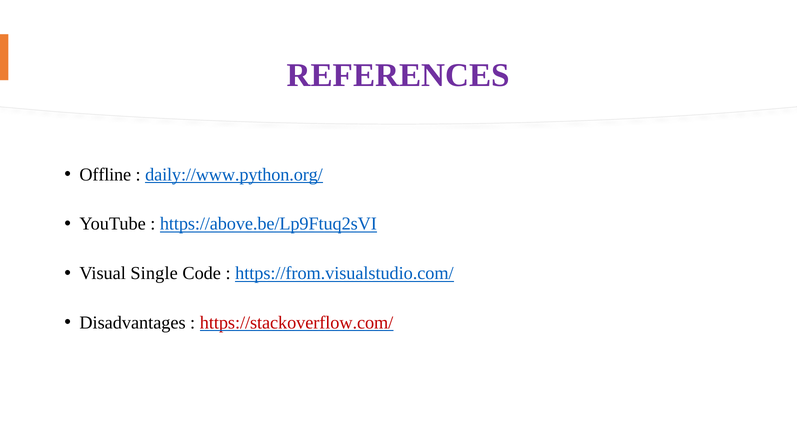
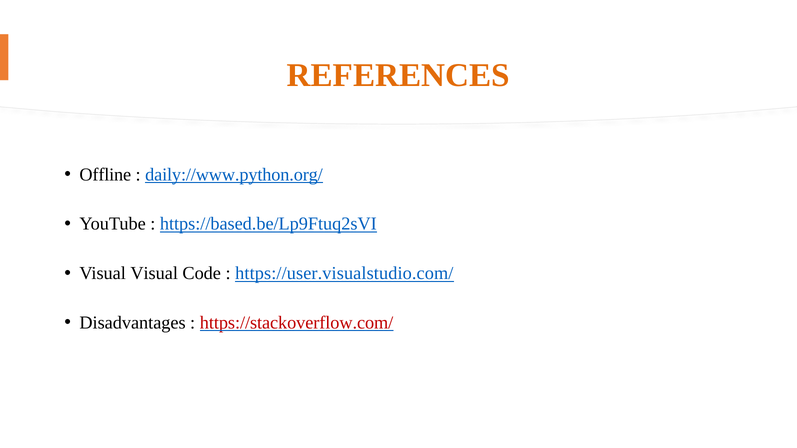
REFERENCES colour: purple -> orange
https://above.be/Lp9Ftuq2sVI: https://above.be/Lp9Ftuq2sVI -> https://based.be/Lp9Ftuq2sVI
Visual Single: Single -> Visual
https://from.visualstudio.com/: https://from.visualstudio.com/ -> https://user.visualstudio.com/
